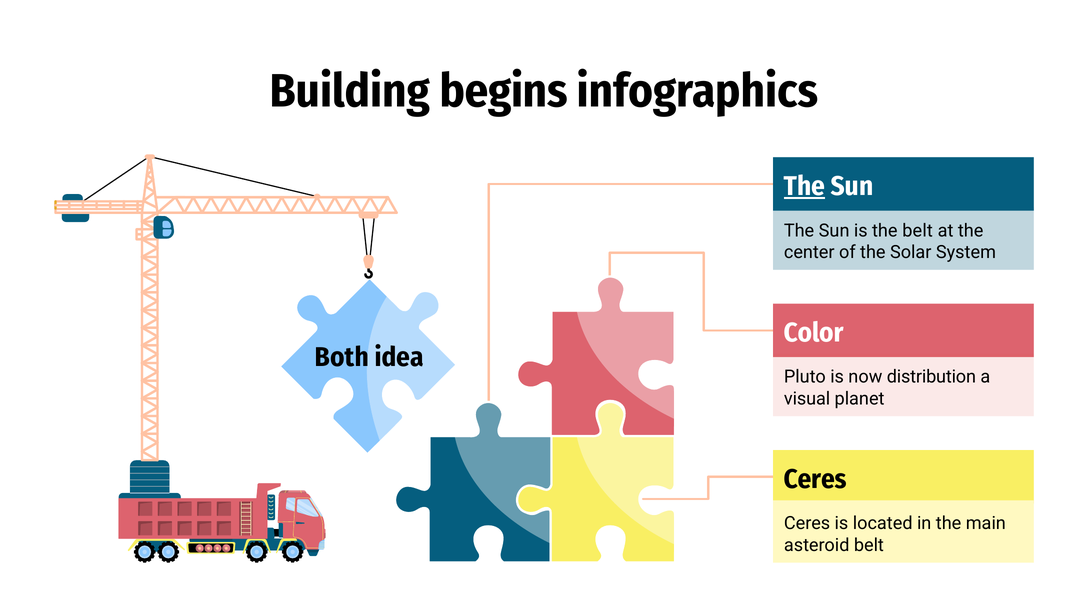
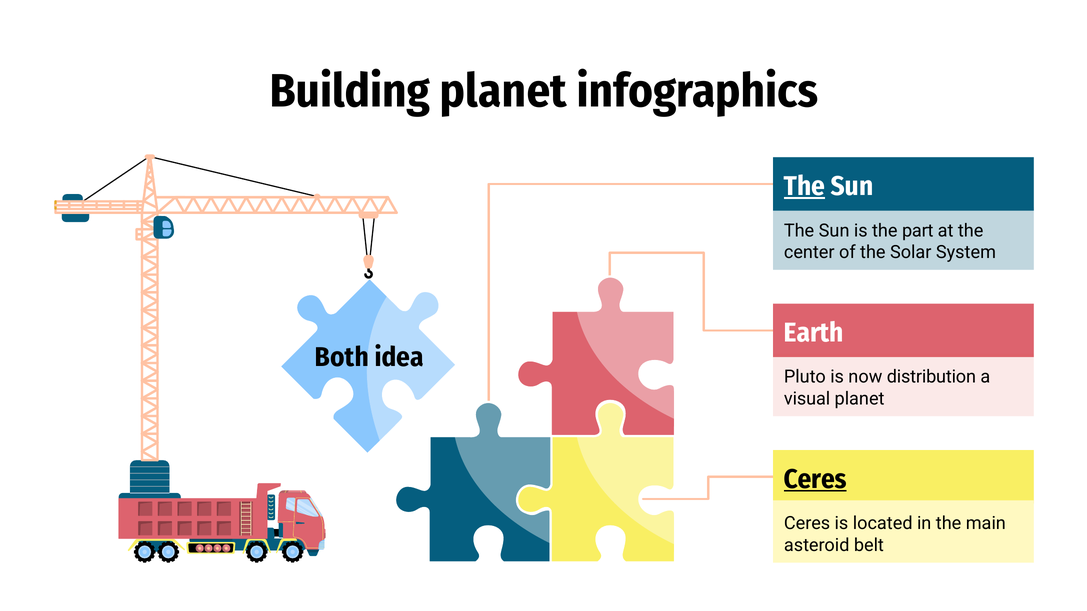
Building begins: begins -> planet
the belt: belt -> part
Color: Color -> Earth
Ceres at (815, 479) underline: none -> present
